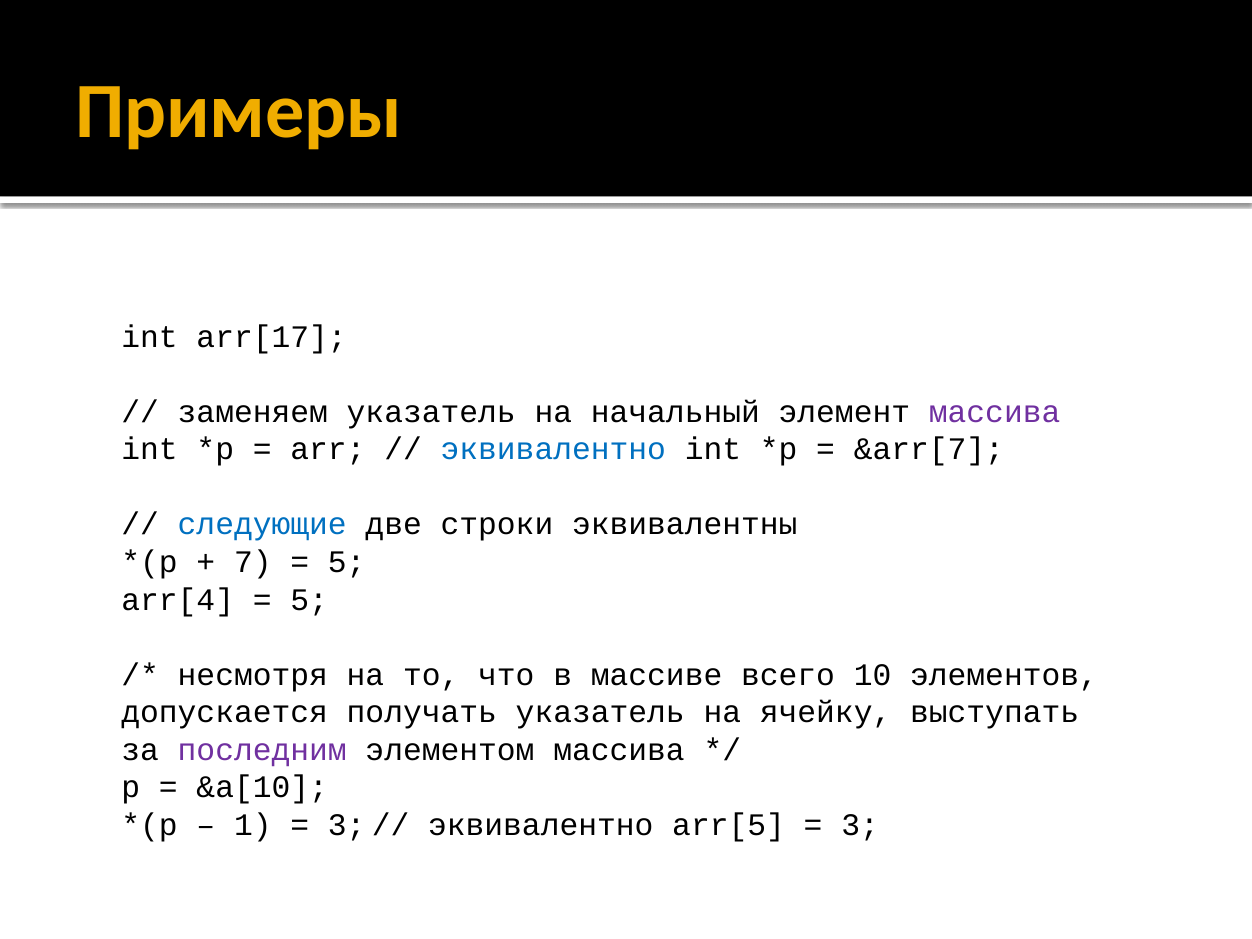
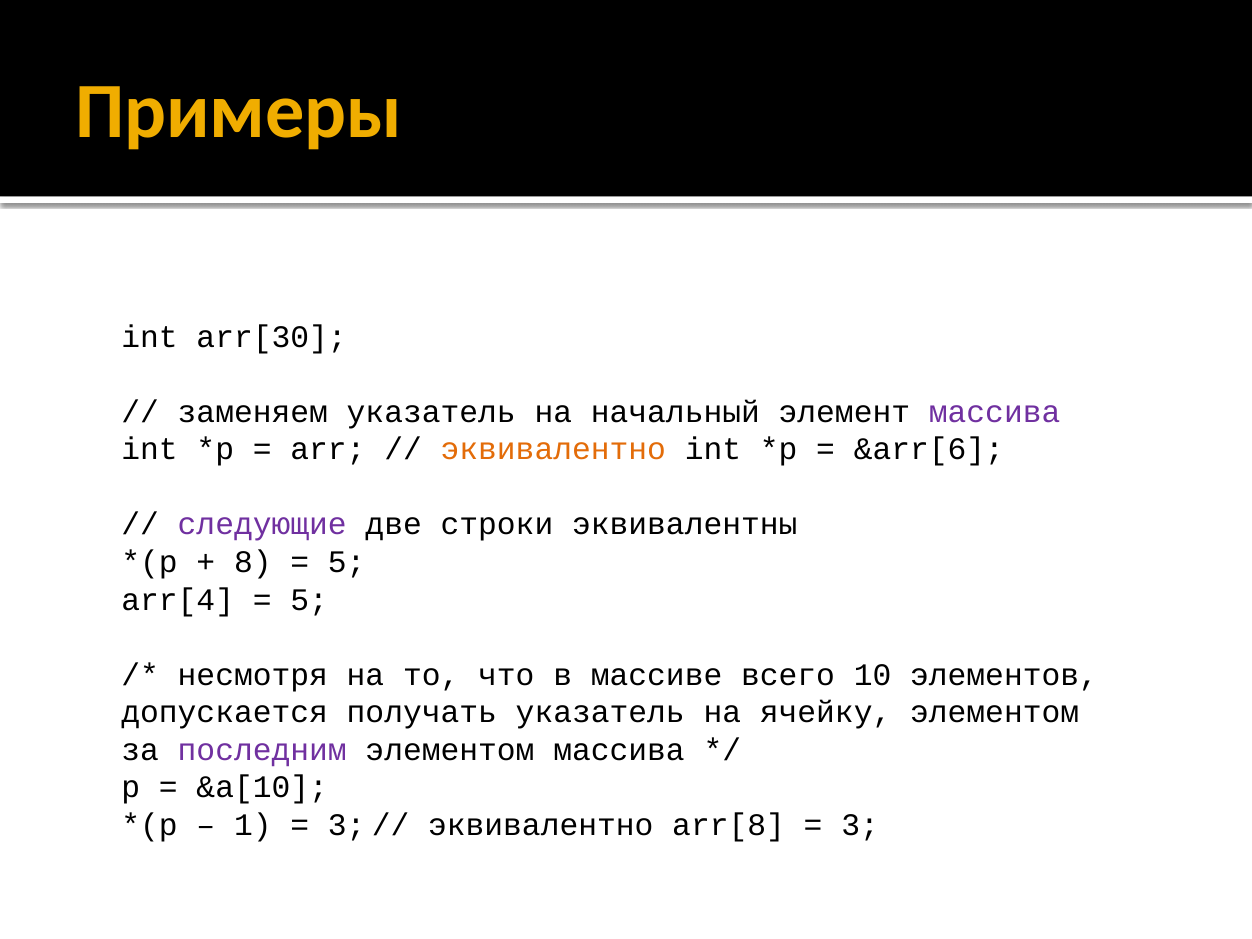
arr[17: arr[17 -> arr[30
эквивалентно at (553, 450) colour: blue -> orange
&arr[7: &arr[7 -> &arr[6
следующие colour: blue -> purple
7: 7 -> 8
ячейку выступать: выступать -> элементом
arr[5: arr[5 -> arr[8
